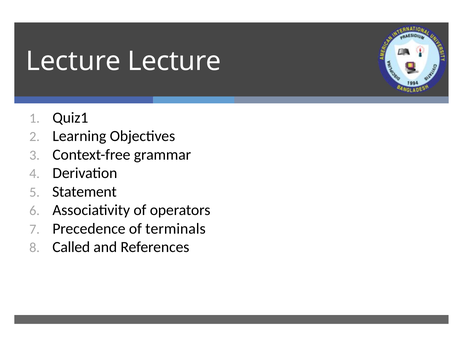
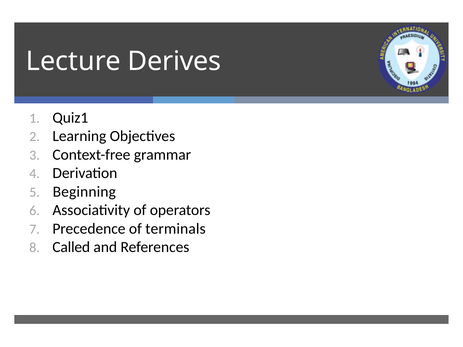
Lecture Lecture: Lecture -> Derives
Statement: Statement -> Beginning
